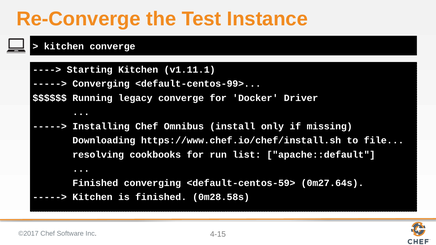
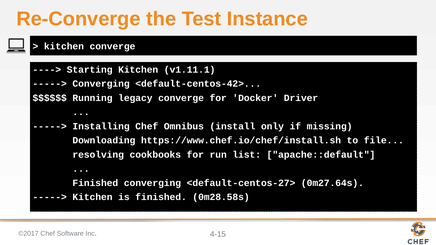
<default-centos-99>: <default-centos-99> -> <default-centos-42>
<default-centos-59>: <default-centos-59> -> <default-centos-27>
